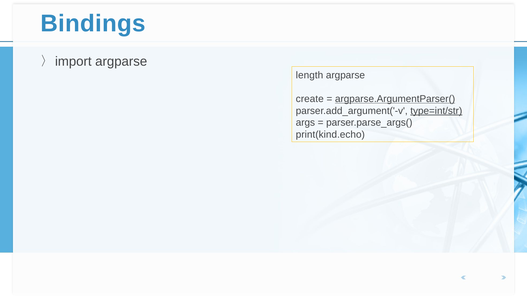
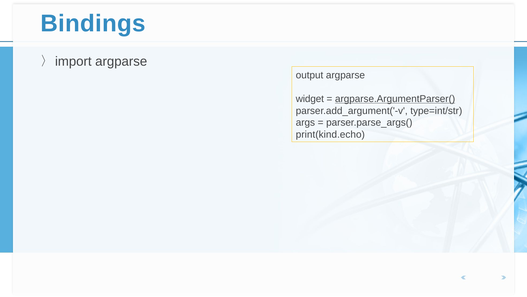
length: length -> output
create: create -> widget
type=int/str underline: present -> none
